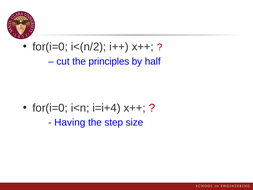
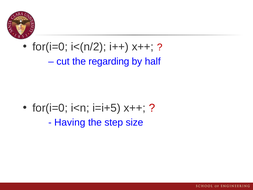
principles: principles -> regarding
i=i+4: i=i+4 -> i=i+5
